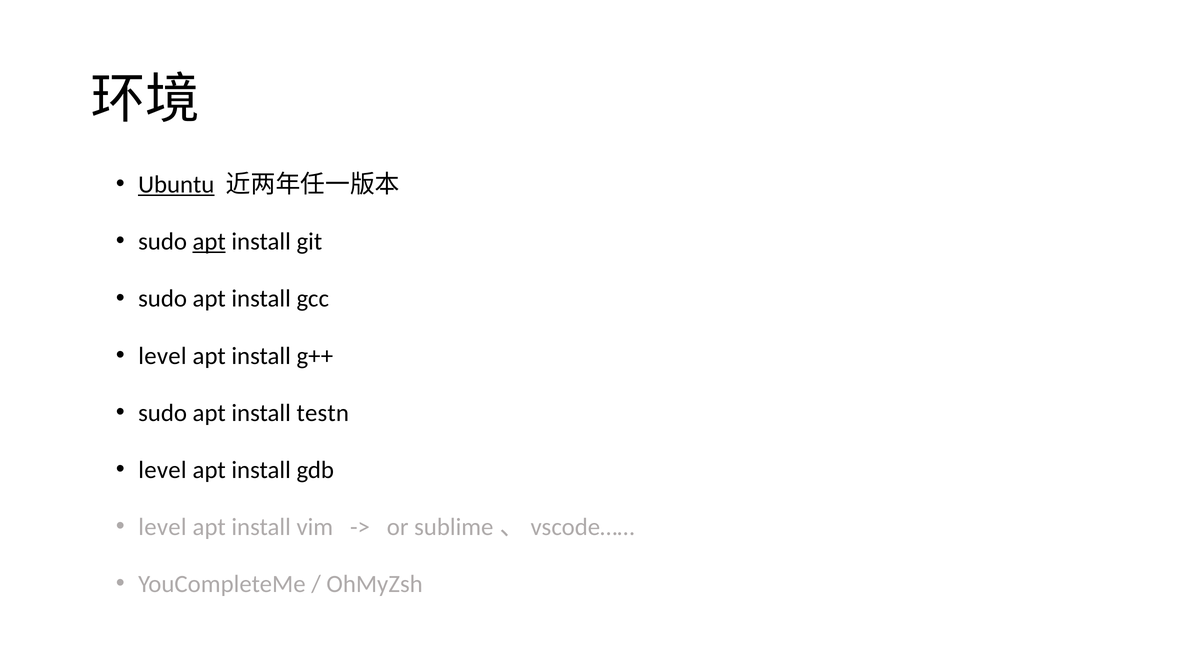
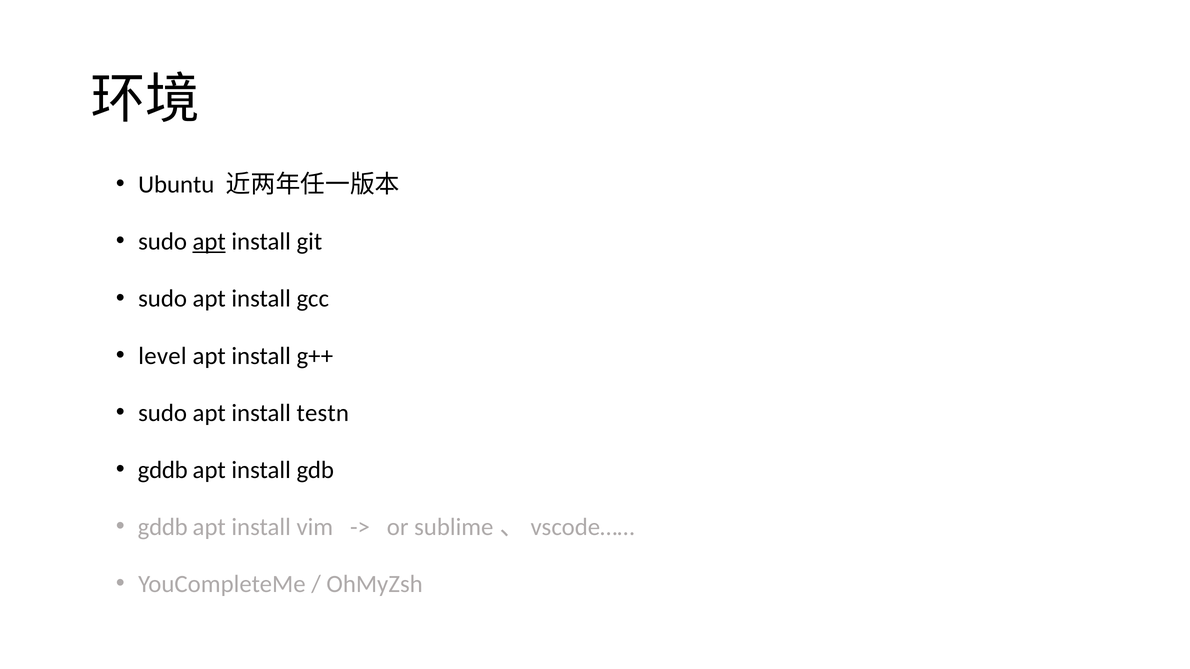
Ubuntu underline: present -> none
level at (162, 470): level -> gddb
level at (162, 527): level -> gddb
